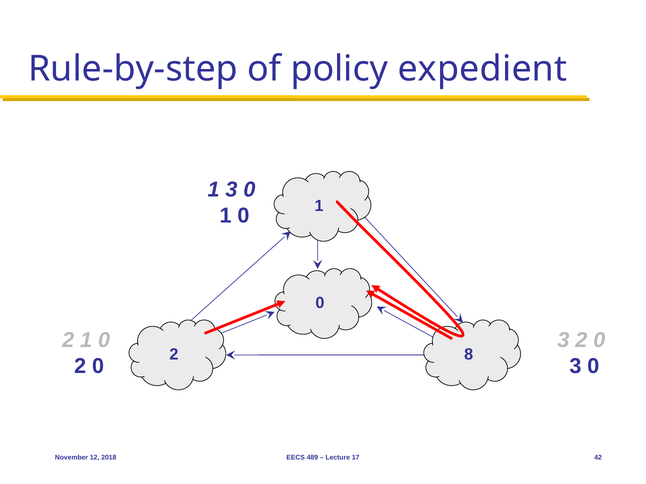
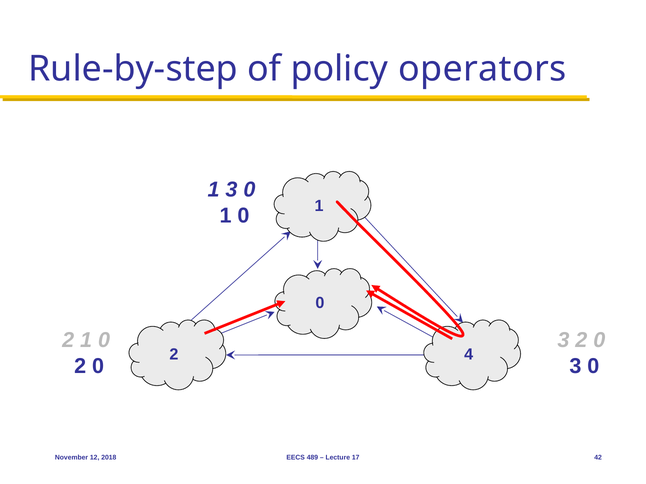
expedient: expedient -> operators
8: 8 -> 4
